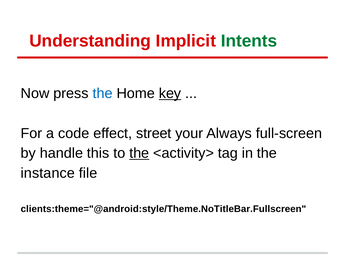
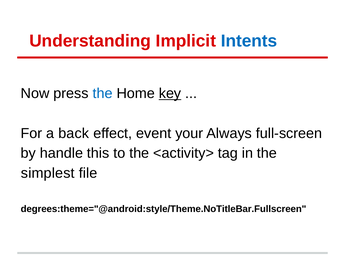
Intents colour: green -> blue
code: code -> back
street: street -> event
the at (139, 153) underline: present -> none
instance: instance -> simplest
clients:theme="@android:style/Theme.NoTitleBar.Fullscreen: clients:theme="@android:style/Theme.NoTitleBar.Fullscreen -> degrees:theme="@android:style/Theme.NoTitleBar.Fullscreen
